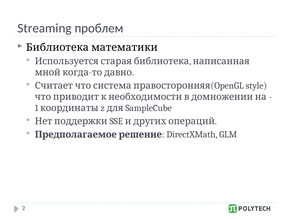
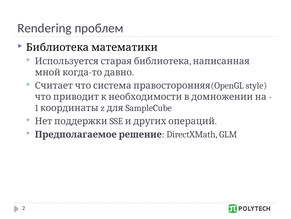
Streaming: Streaming -> Rendering
